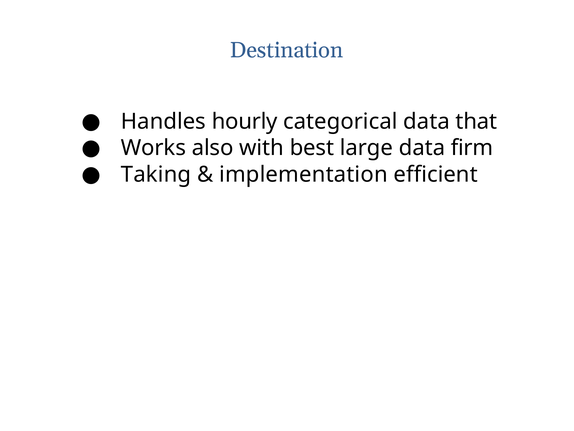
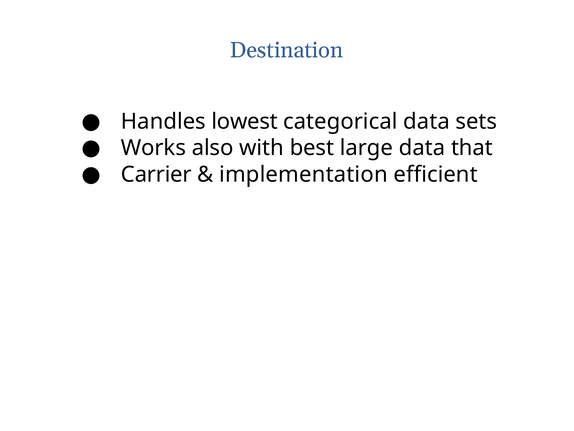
hourly: hourly -> lowest
that: that -> sets
firm: firm -> that
Taking: Taking -> Carrier
